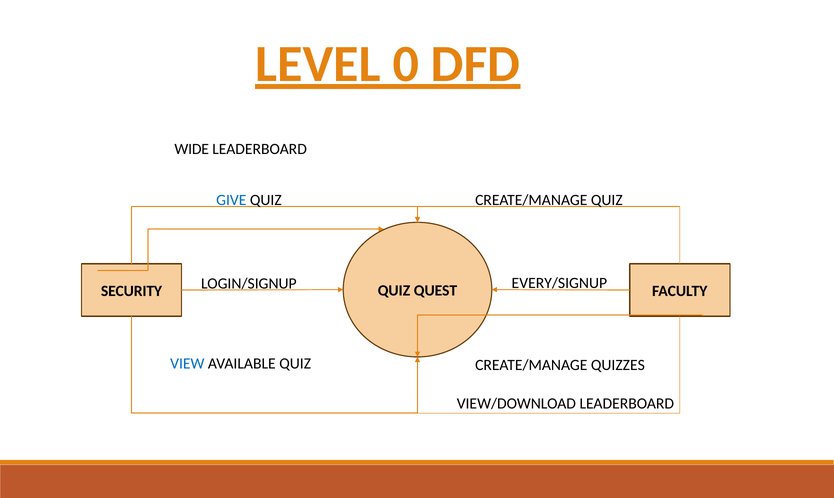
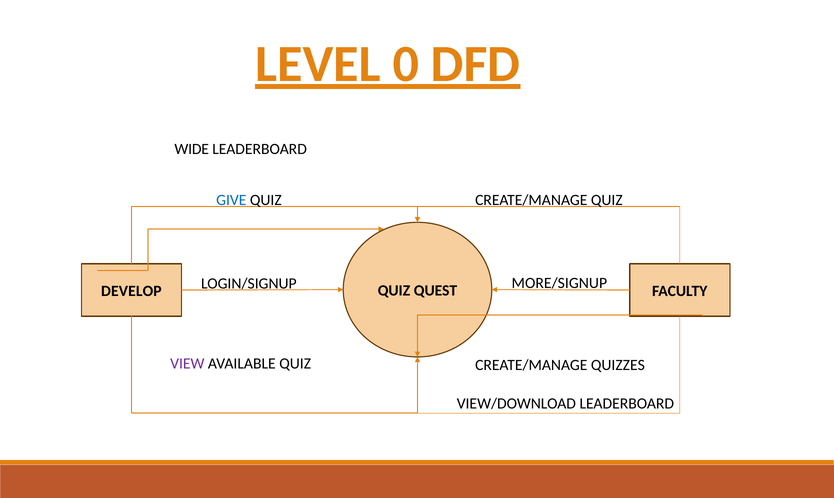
EVERY/SIGNUP: EVERY/SIGNUP -> MORE/SIGNUP
SECURITY: SECURITY -> DEVELOP
VIEW colour: blue -> purple
